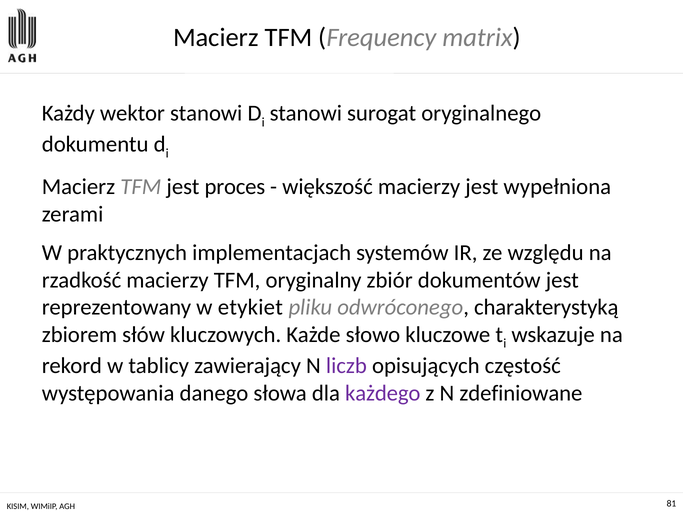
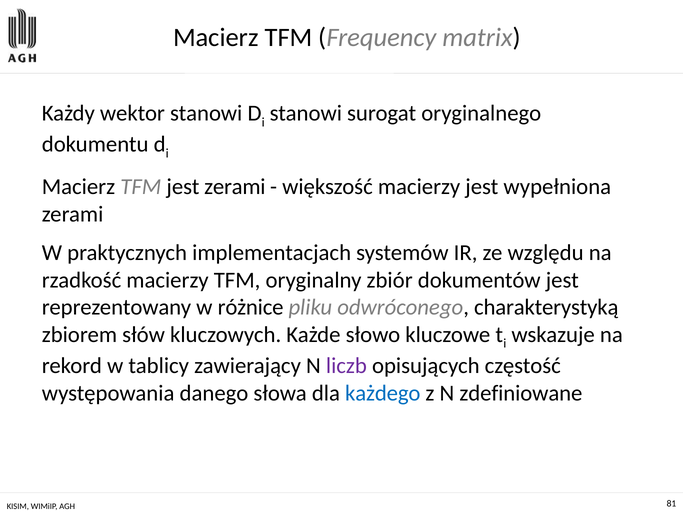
jest proces: proces -> zerami
etykiet: etykiet -> różnice
każdego colour: purple -> blue
